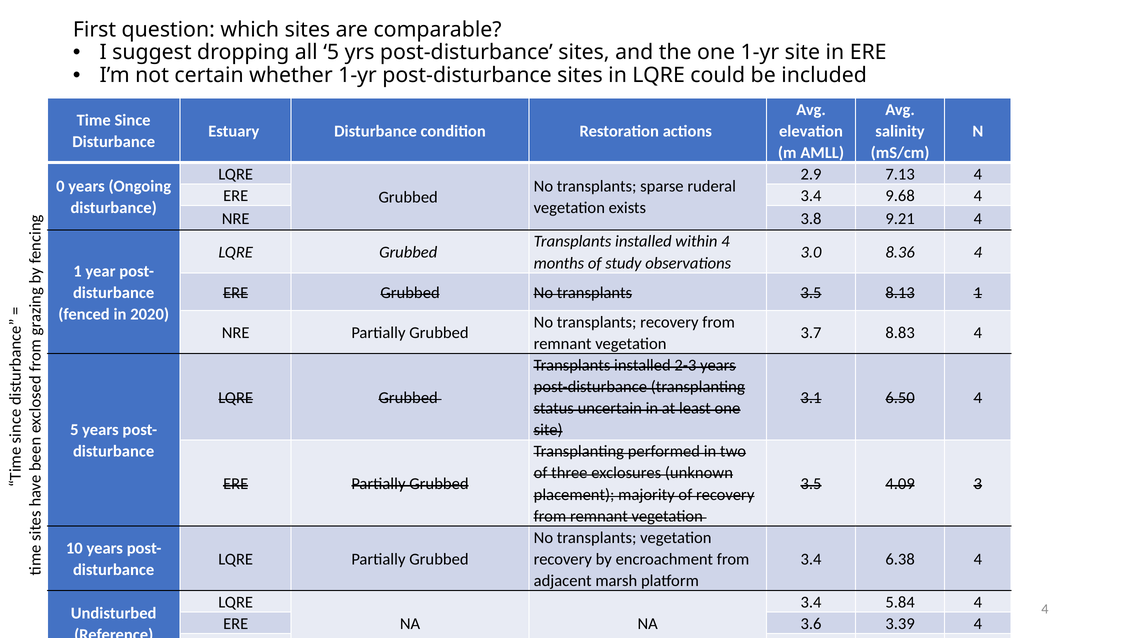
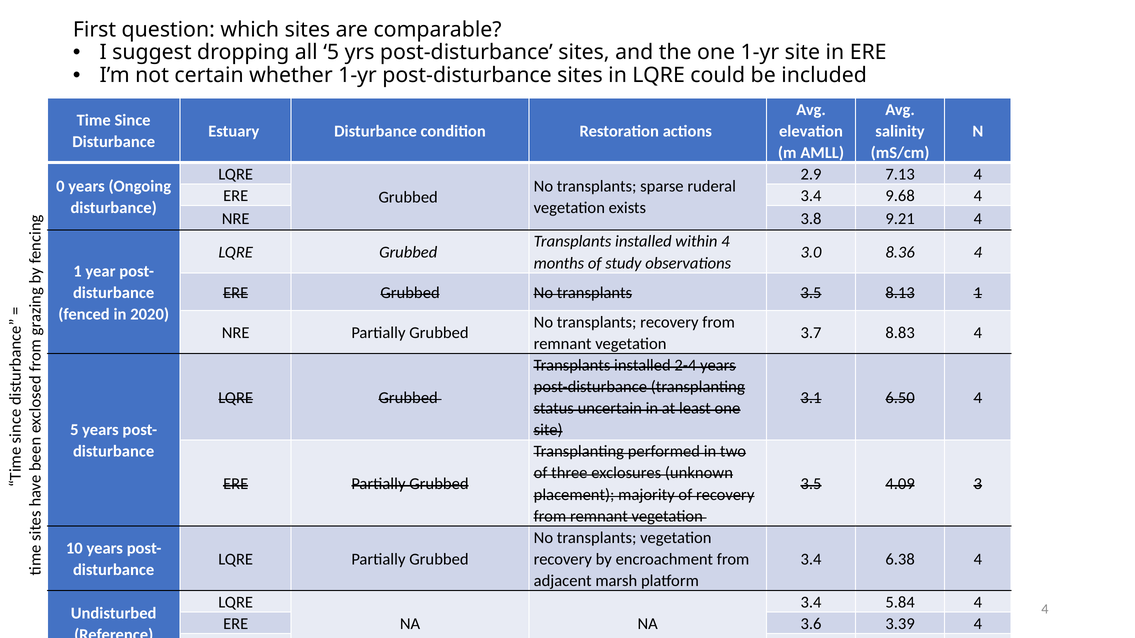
2-3: 2-3 -> 2-4
